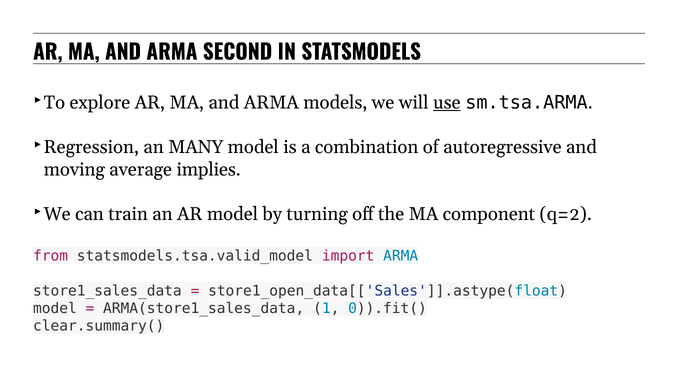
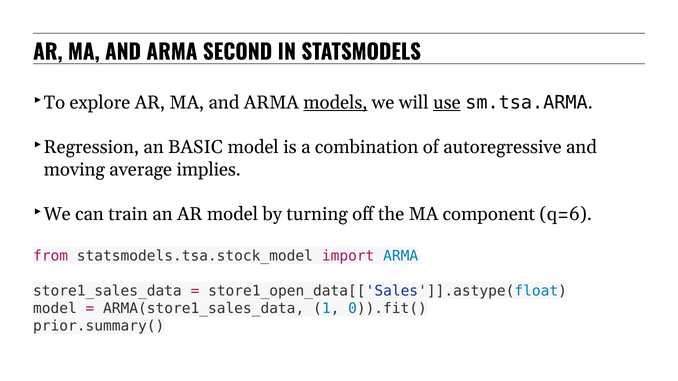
models underline: none -> present
MANY: MANY -> BASIC
q=2: q=2 -> q=6
statsmodels.tsa.valid_model: statsmodels.tsa.valid_model -> statsmodels.tsa.stock_model
clear.summary(: clear.summary( -> prior.summary(
